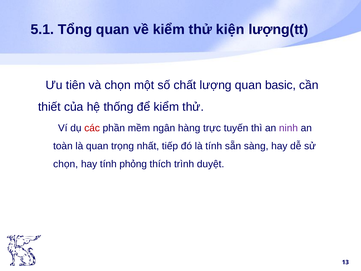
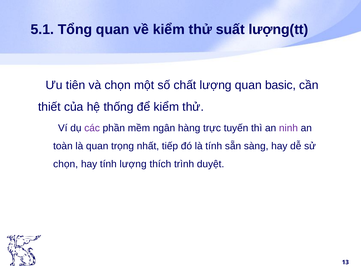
kiện: kiện -> suất
các colour: red -> purple
tính phỏng: phỏng -> lượng
